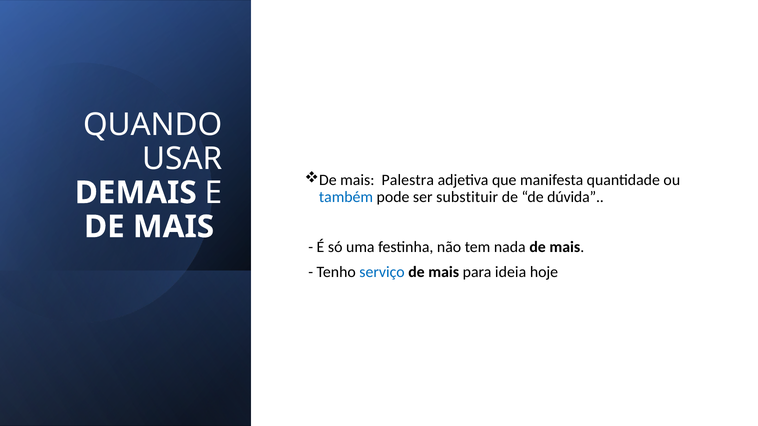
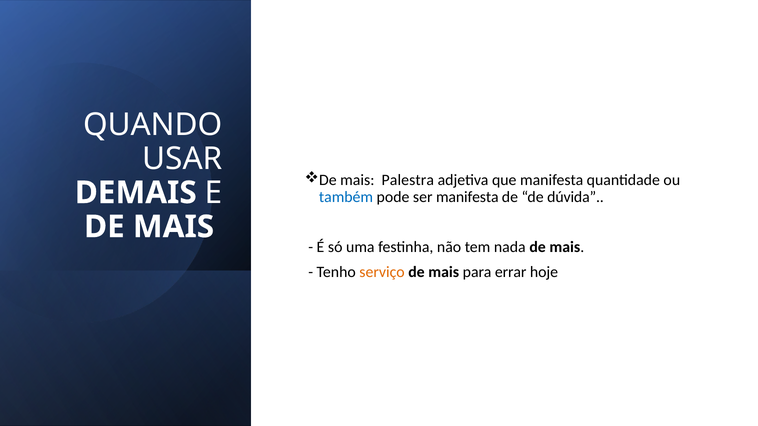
ser substituir: substituir -> manifesta
serviço colour: blue -> orange
ideia: ideia -> errar
